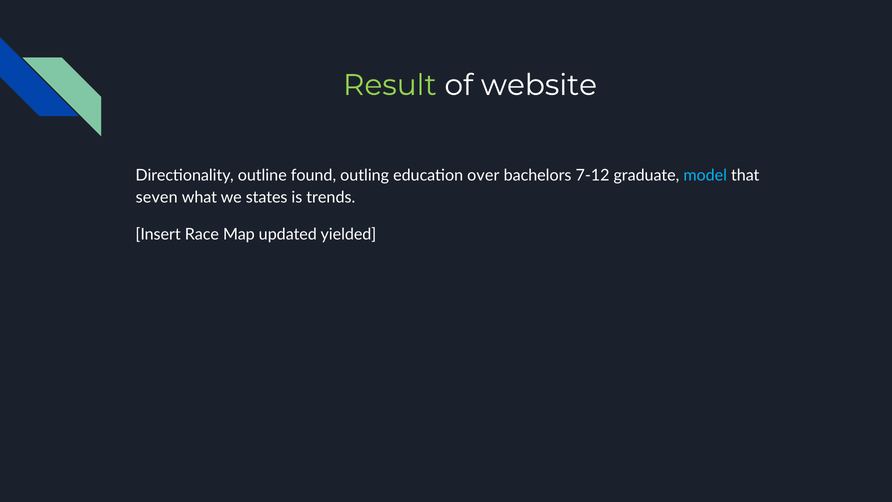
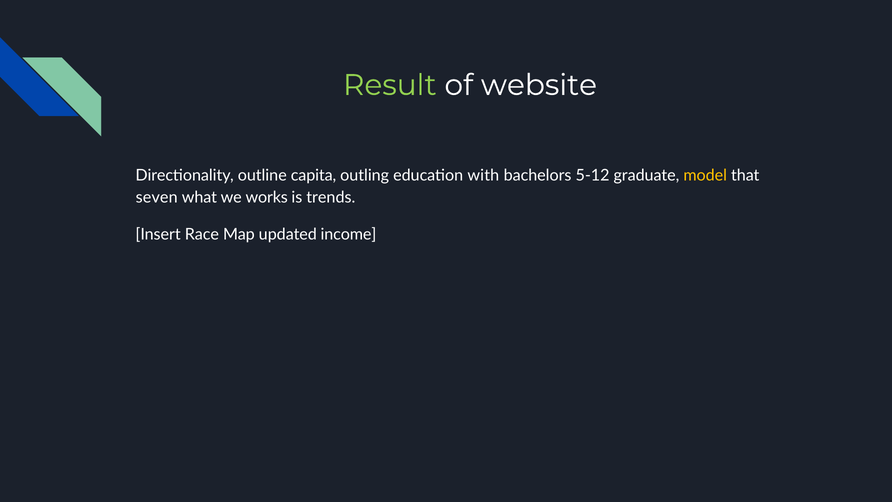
found: found -> capita
over: over -> with
7-12: 7-12 -> 5-12
model colour: light blue -> yellow
states: states -> works
yielded: yielded -> income
